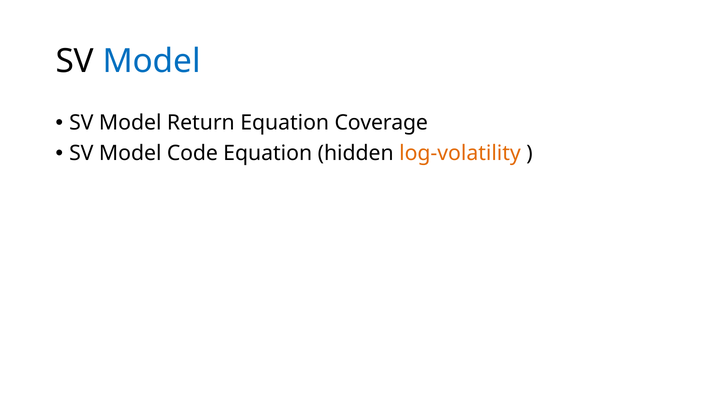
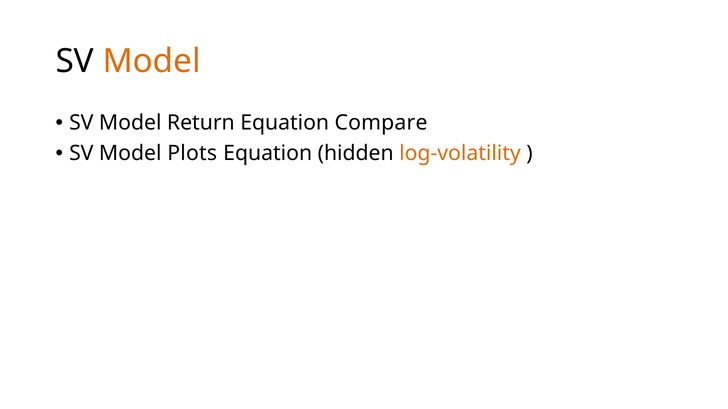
Model at (152, 61) colour: blue -> orange
Coverage: Coverage -> Compare
Code: Code -> Plots
